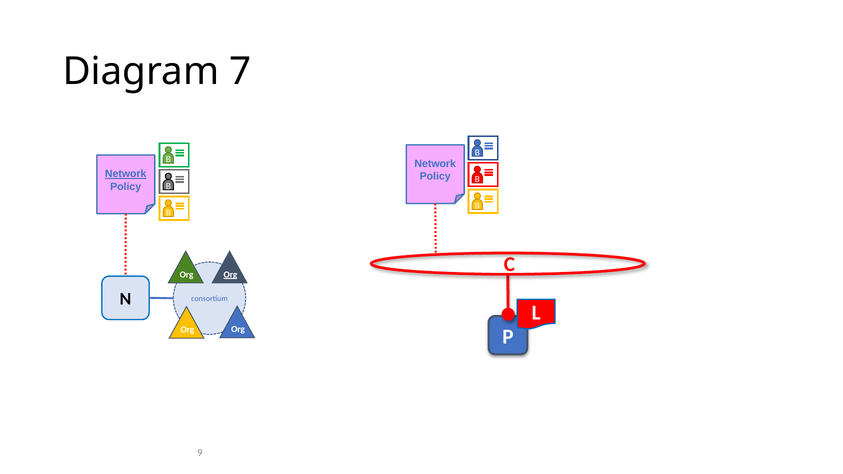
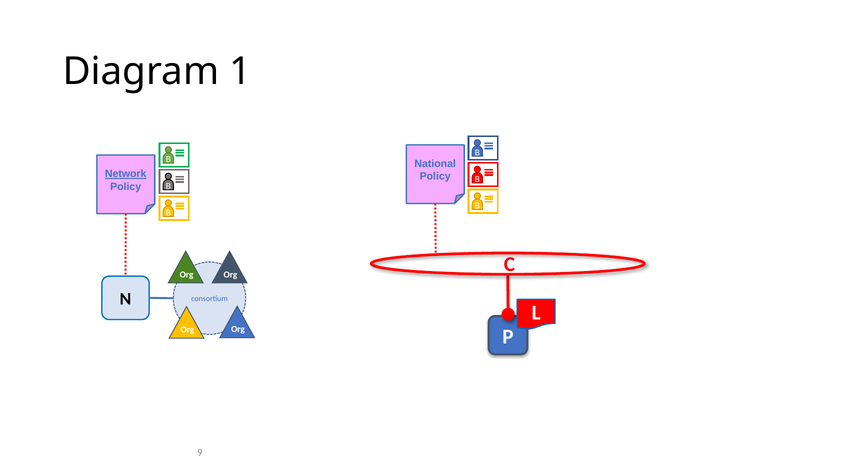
7: 7 -> 1
Network at (435, 164): Network -> National
Org at (230, 275) underline: present -> none
